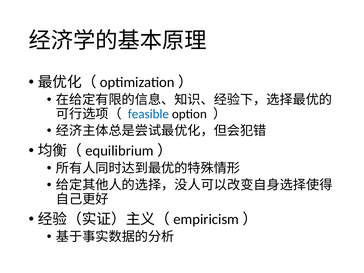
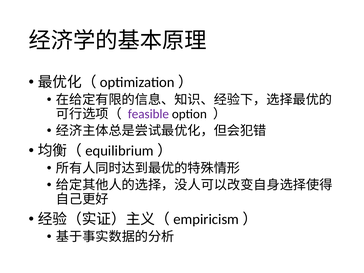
feasible colour: blue -> purple
